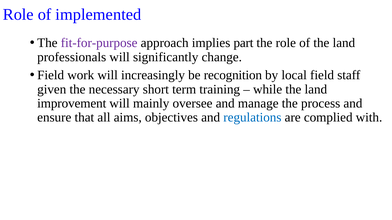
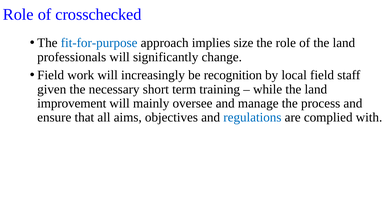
implemented: implemented -> crosschecked
fit-for-purpose colour: purple -> blue
part: part -> size
